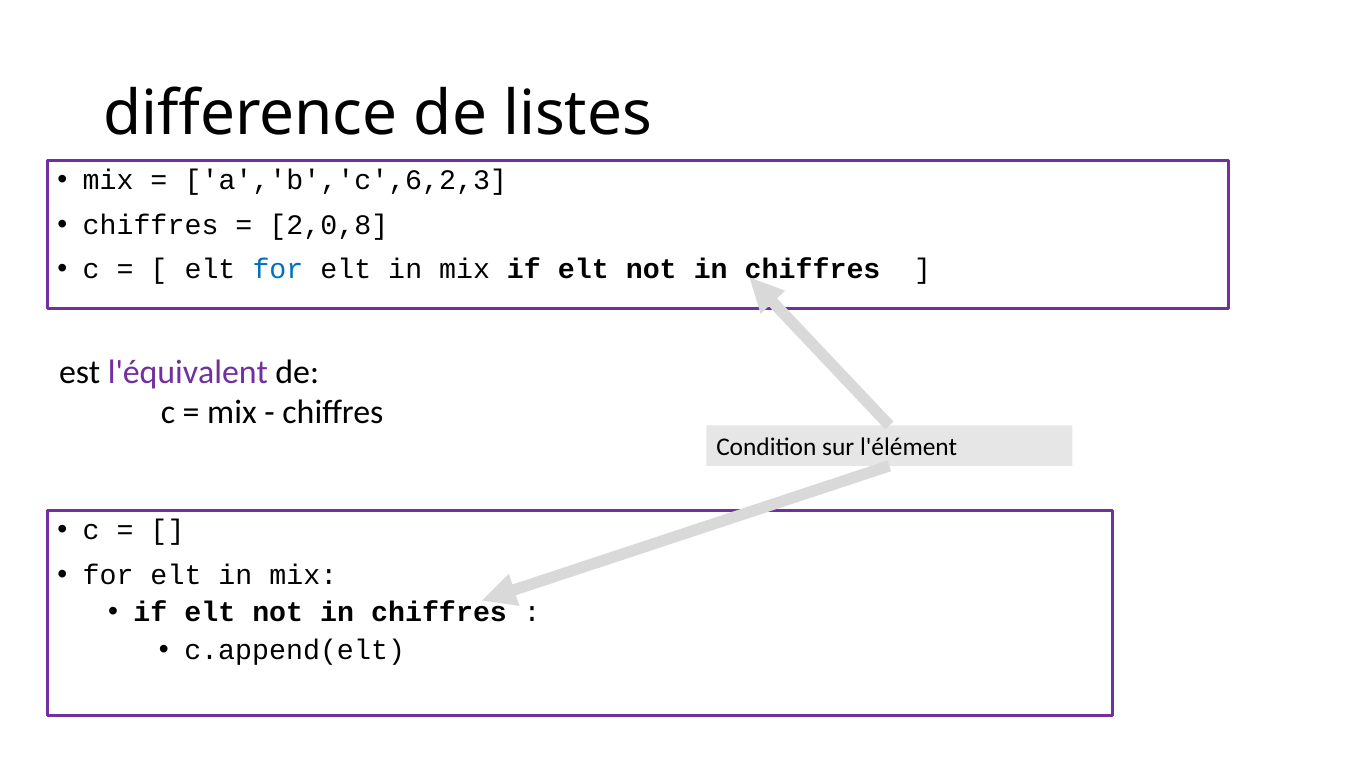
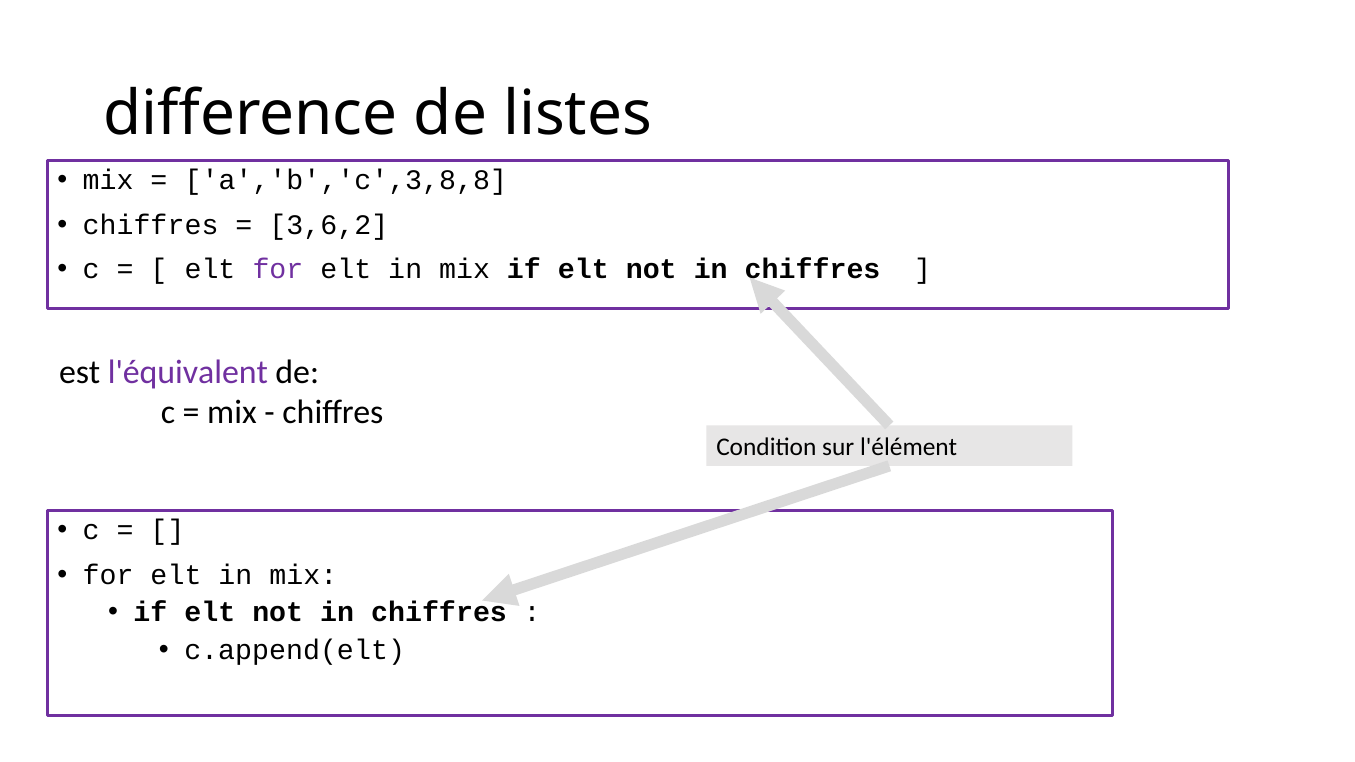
a','b','c',6,2,3: a','b','c',6,2,3 -> a','b','c',3,8,8
2,0,8: 2,0,8 -> 3,6,2
for at (278, 270) colour: blue -> purple
